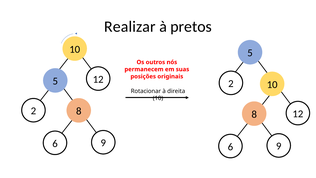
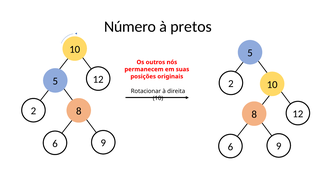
Realizar: Realizar -> Número
